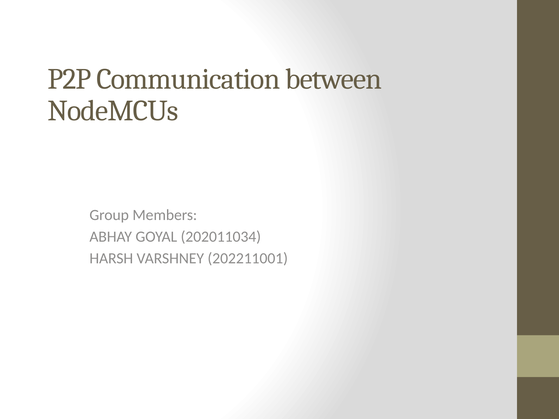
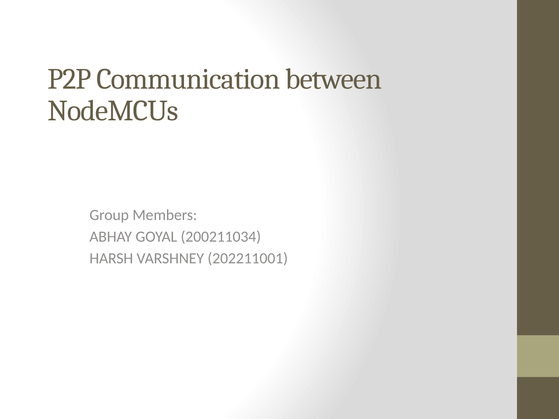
202011034: 202011034 -> 200211034
